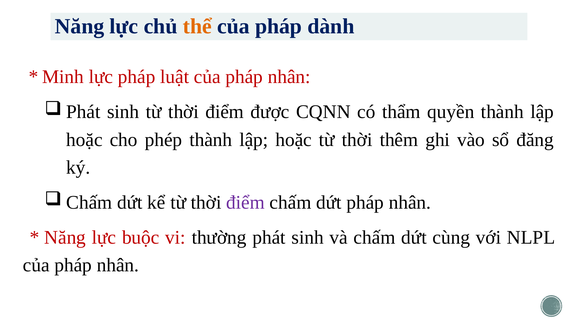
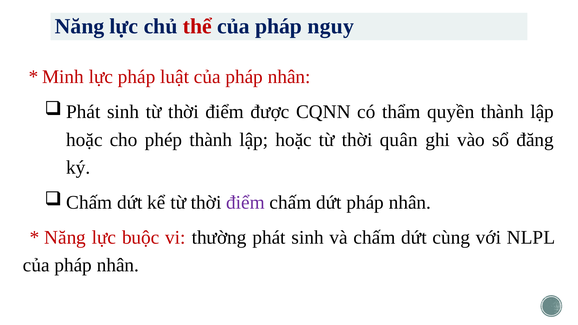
thể colour: orange -> red
dành: dành -> nguy
thêm: thêm -> quân
